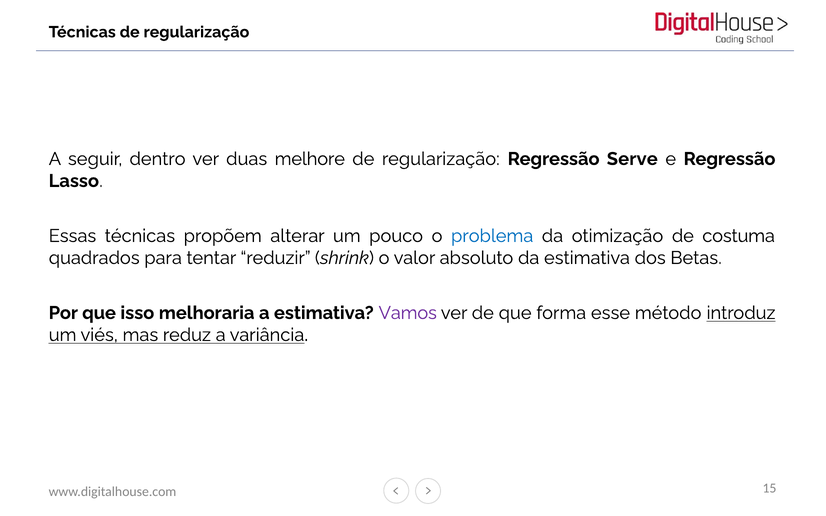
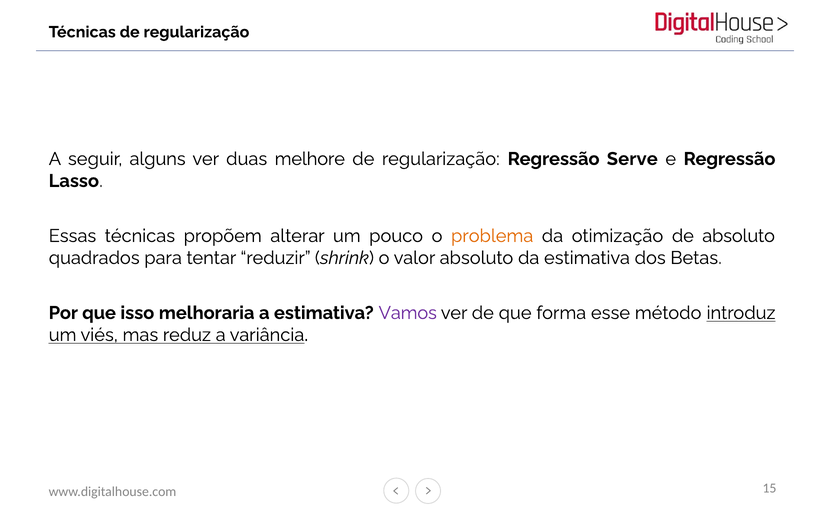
dentro: dentro -> alguns
problema colour: blue -> orange
de costuma: costuma -> absoluto
